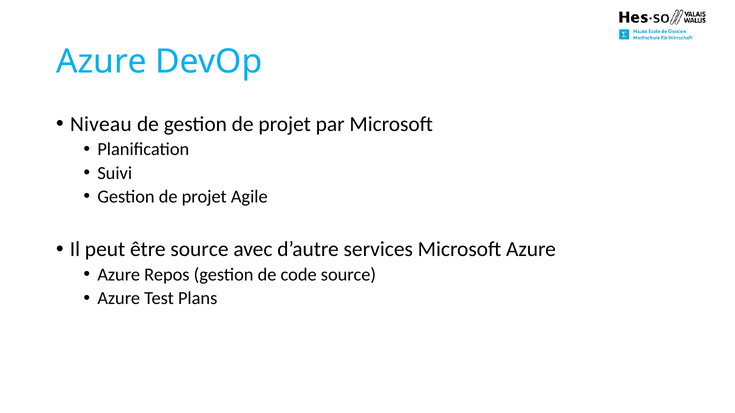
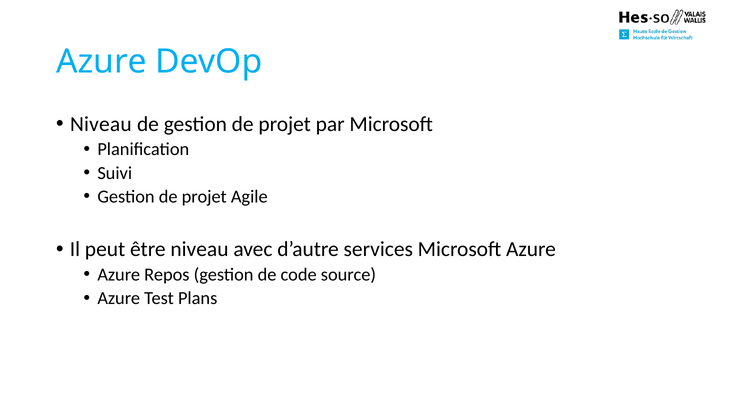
être source: source -> niveau
